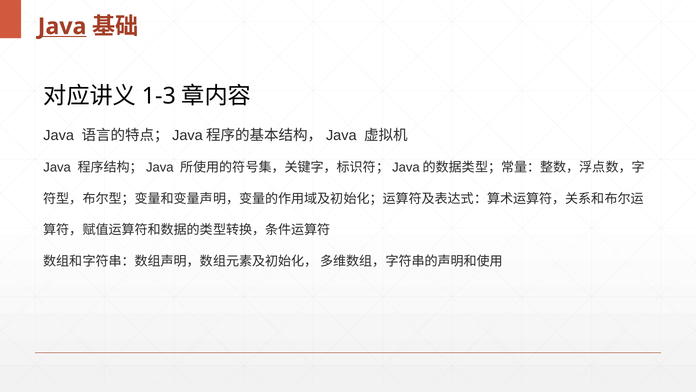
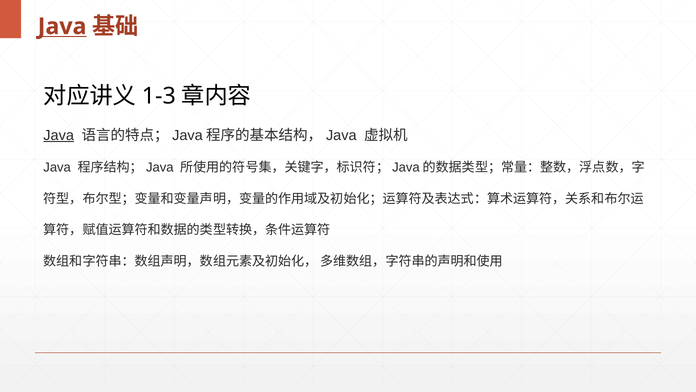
Java at (59, 135) underline: none -> present
